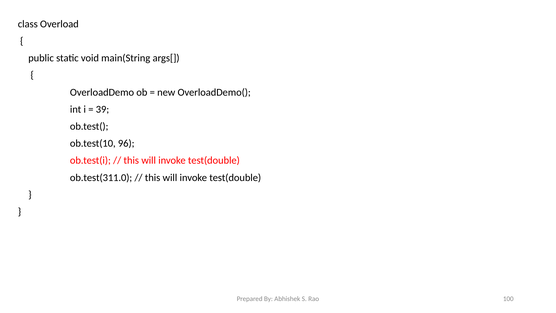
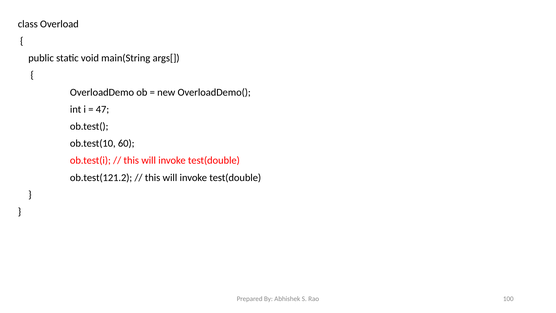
39: 39 -> 47
96: 96 -> 60
ob.test(311.0: ob.test(311.0 -> ob.test(121.2
